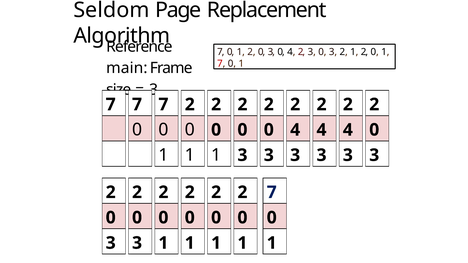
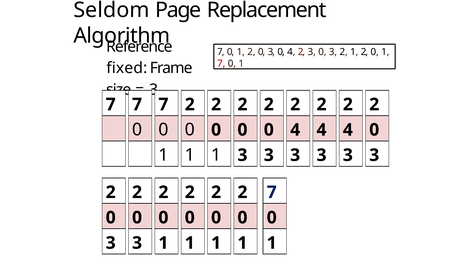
main: main -> fixed
